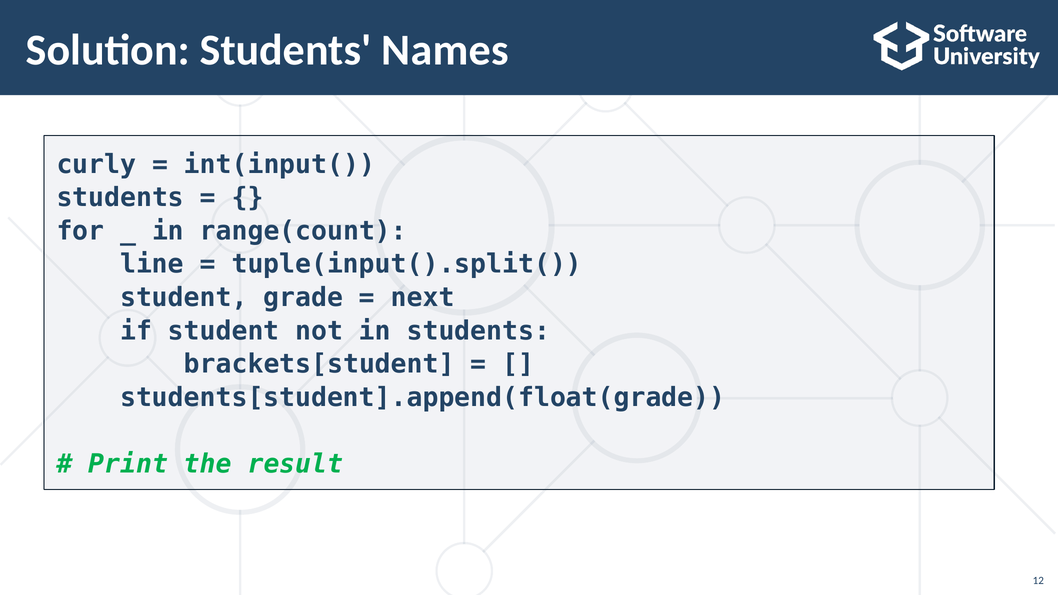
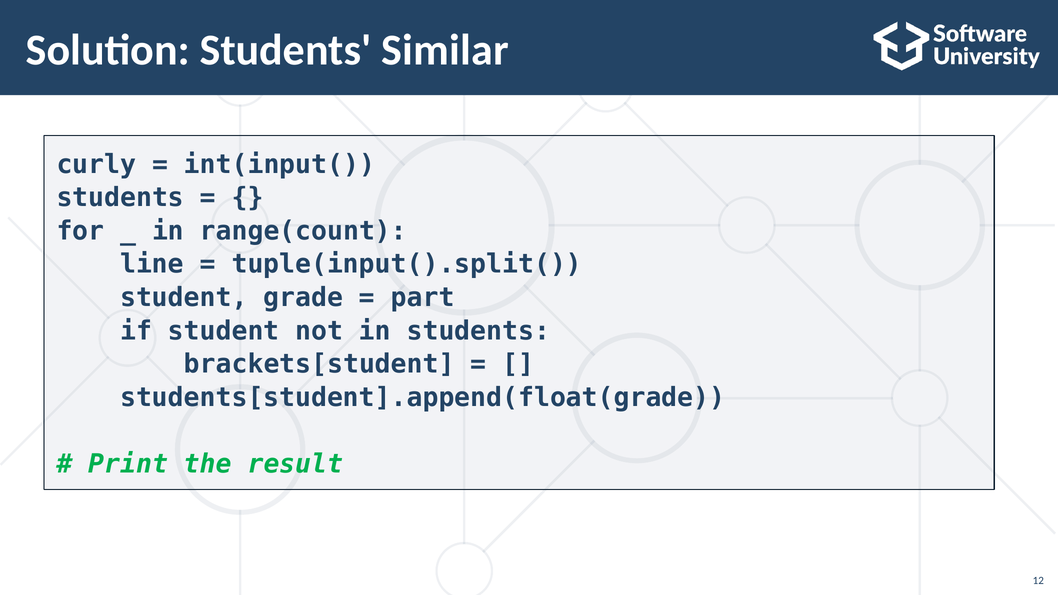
Names: Names -> Similar
next: next -> part
